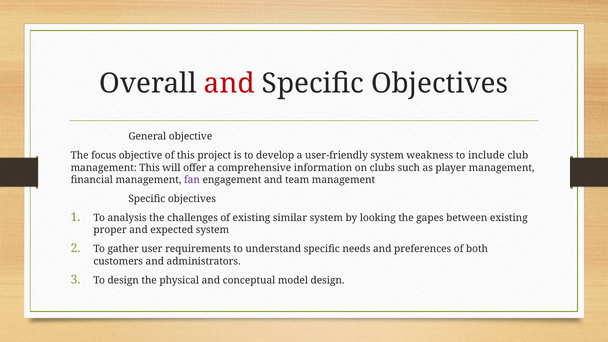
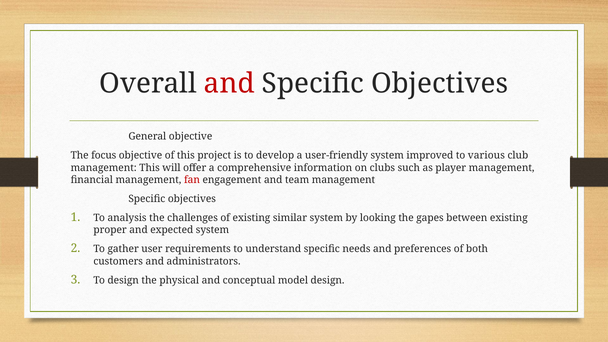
weakness: weakness -> improved
include: include -> various
fan colour: purple -> red
